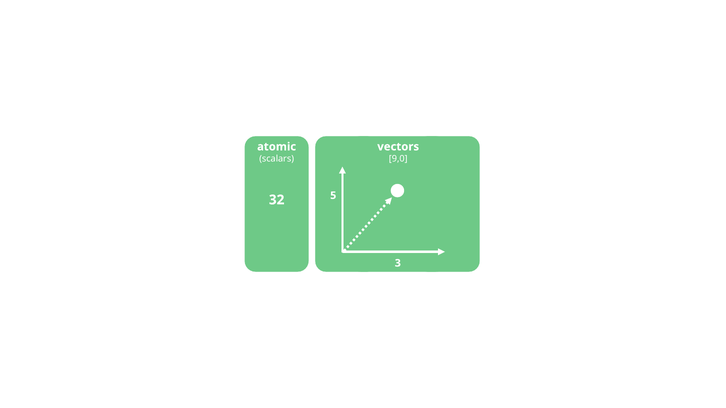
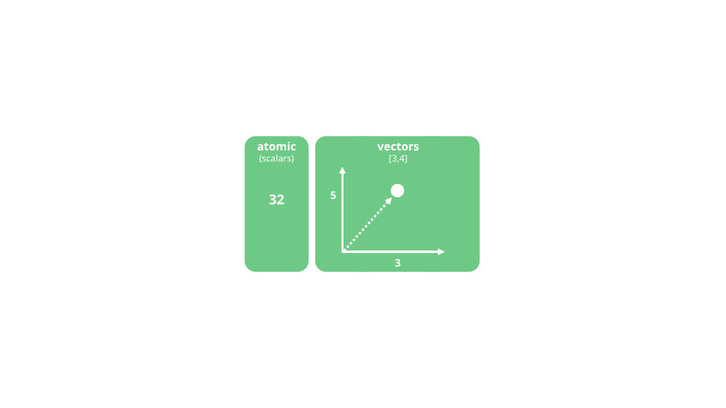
9,0: 9,0 -> 3,4
